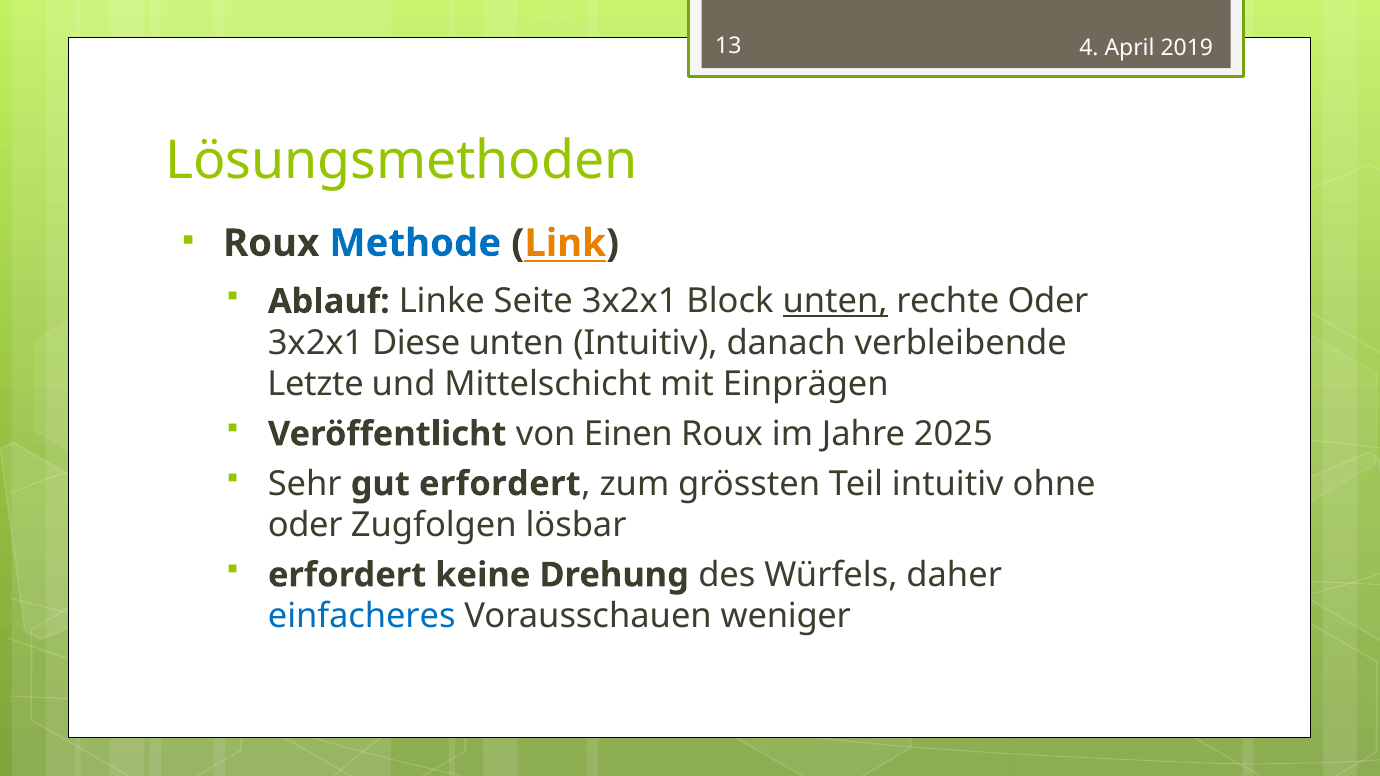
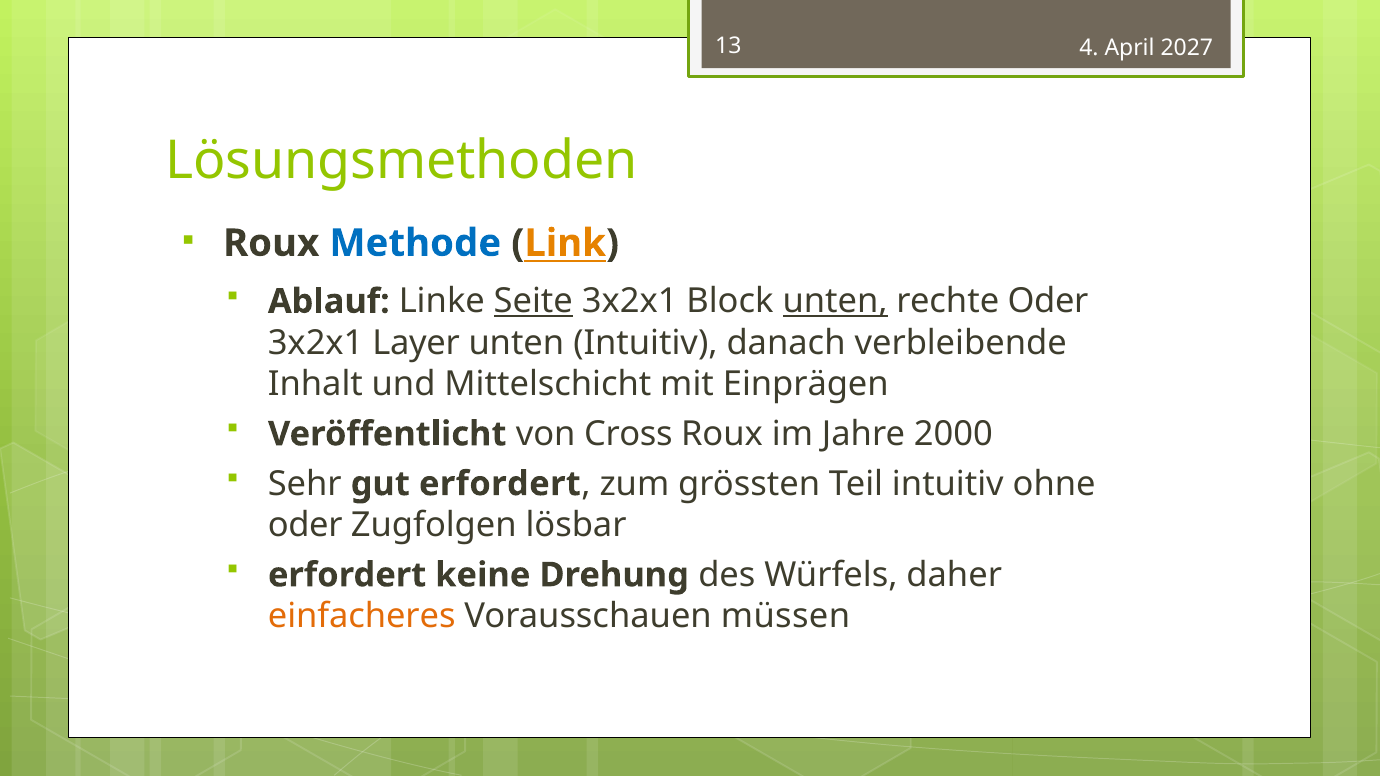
2019: 2019 -> 2027
Seite underline: none -> present
Diese: Diese -> Layer
Letzte: Letzte -> Inhalt
Einen: Einen -> Cross
2025: 2025 -> 2000
einfacheres colour: blue -> orange
weniger: weniger -> müssen
